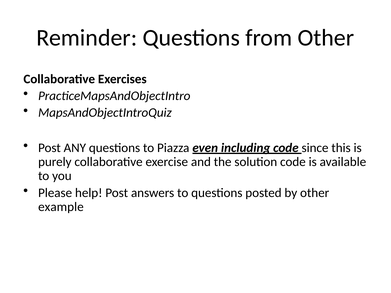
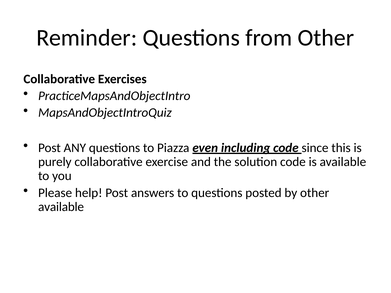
example at (61, 207): example -> available
